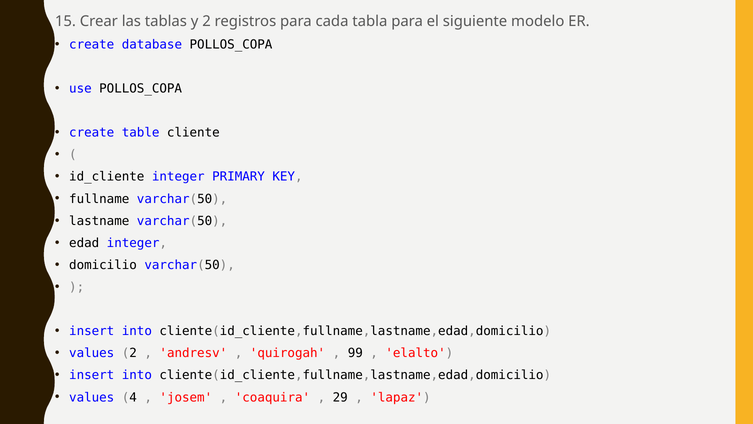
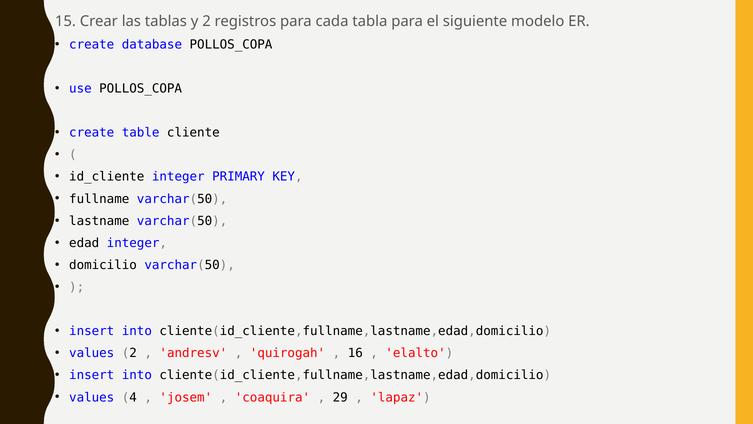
99: 99 -> 16
